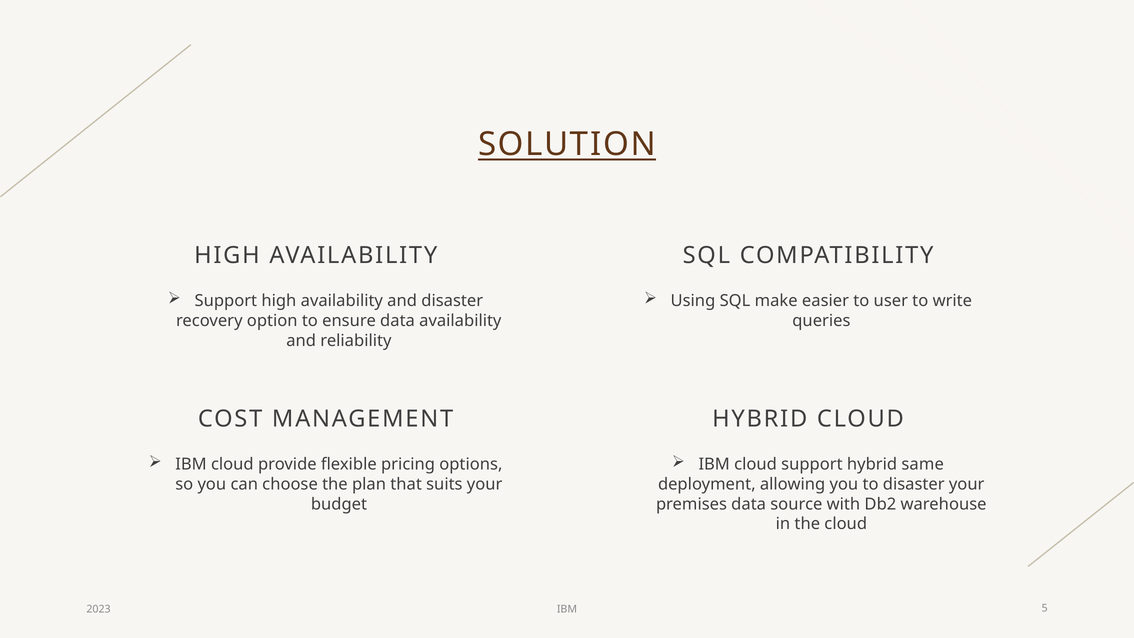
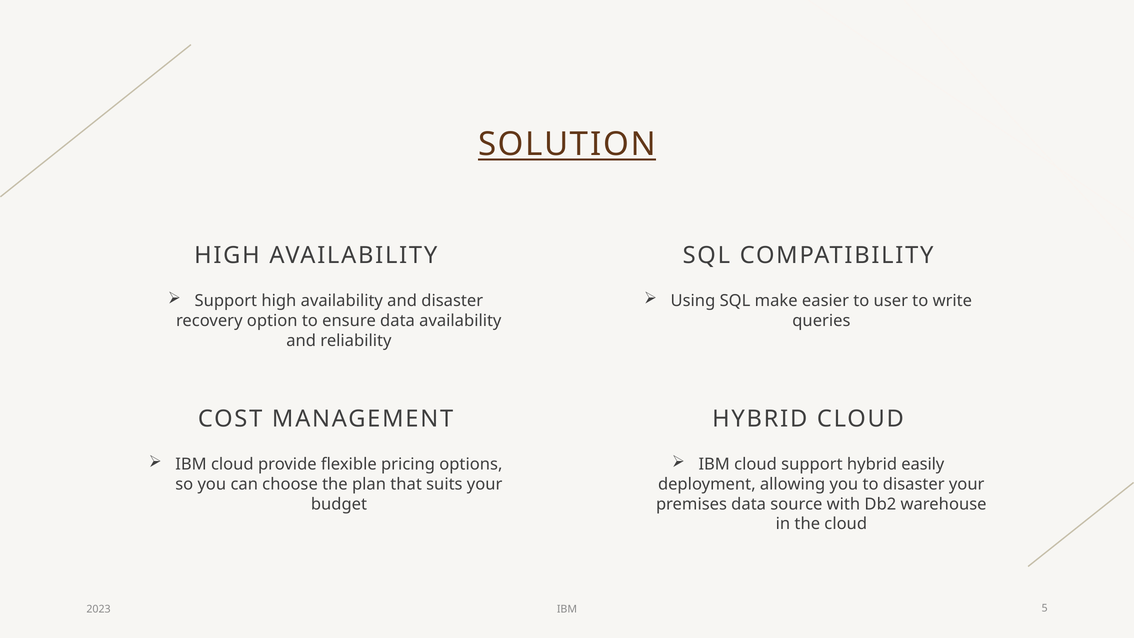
same: same -> easily
